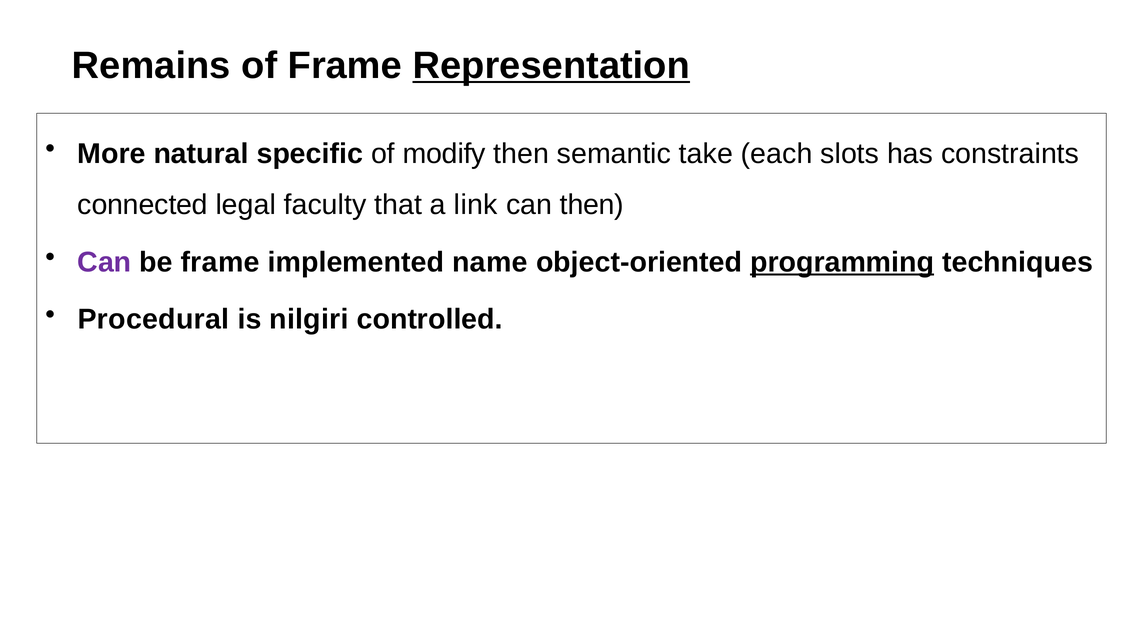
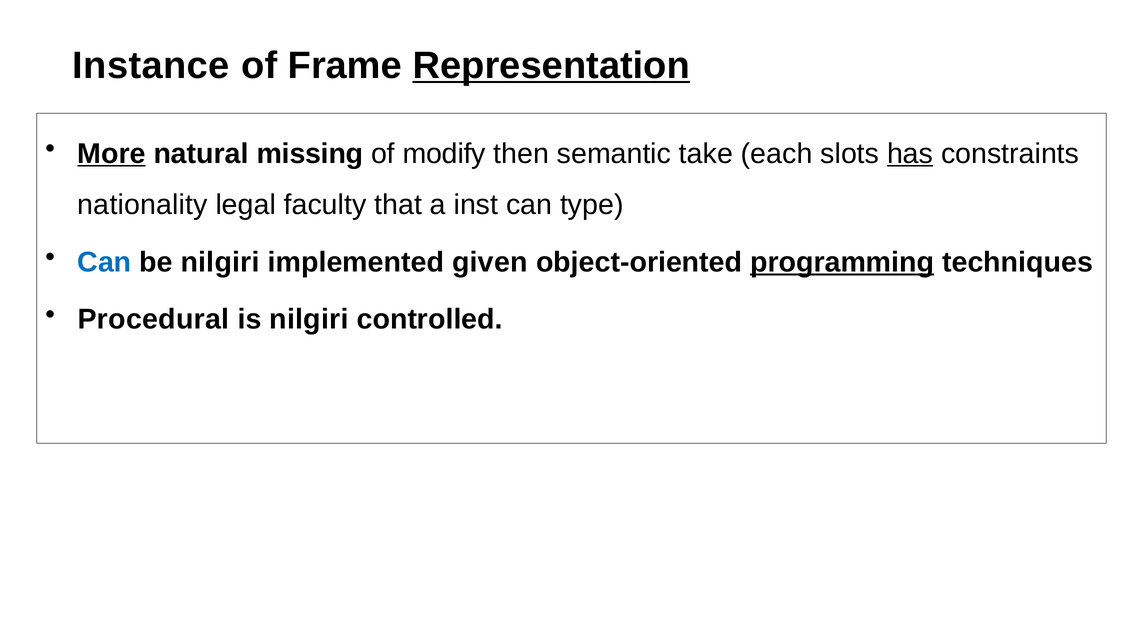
Remains: Remains -> Instance
More underline: none -> present
specific: specific -> missing
has underline: none -> present
connected: connected -> nationality
link: link -> inst
can then: then -> type
Can at (104, 262) colour: purple -> blue
be frame: frame -> nilgiri
name: name -> given
